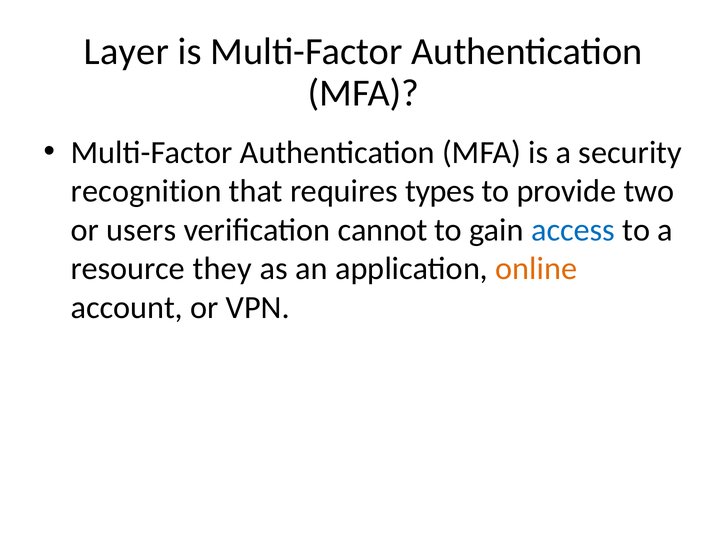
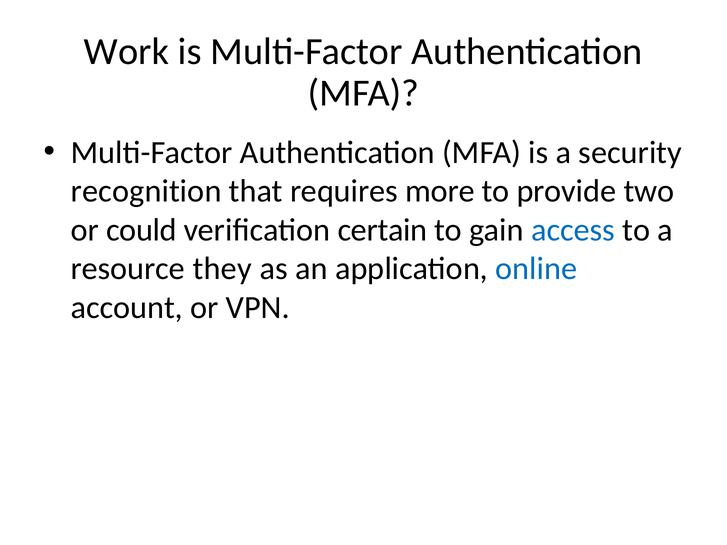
Layer: Layer -> Work
types: types -> more
users: users -> could
cannot: cannot -> certain
online colour: orange -> blue
